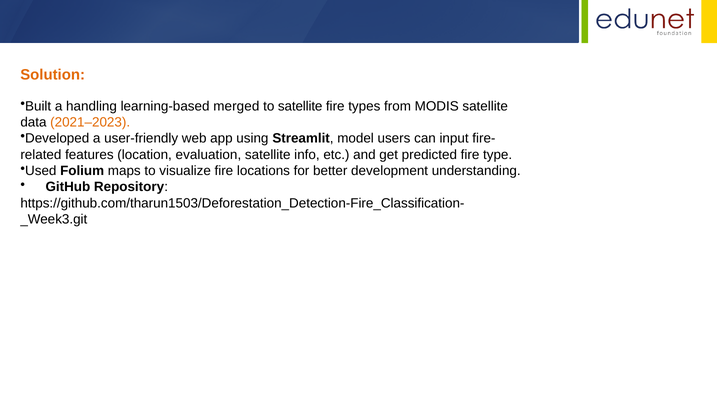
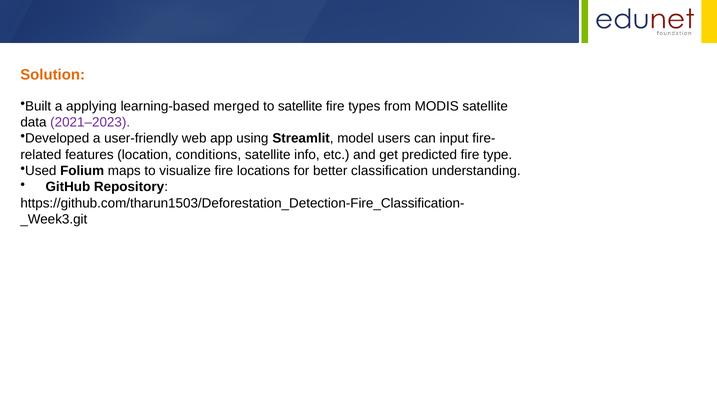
handling: handling -> applying
2021–2023 colour: orange -> purple
evaluation: evaluation -> conditions
development: development -> classification
